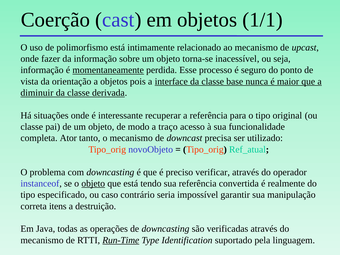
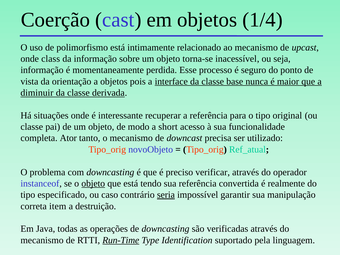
1/1: 1/1 -> 1/4
fazer: fazer -> class
momentaneamente underline: present -> none
traço: traço -> short
seria underline: none -> present
itens: itens -> item
